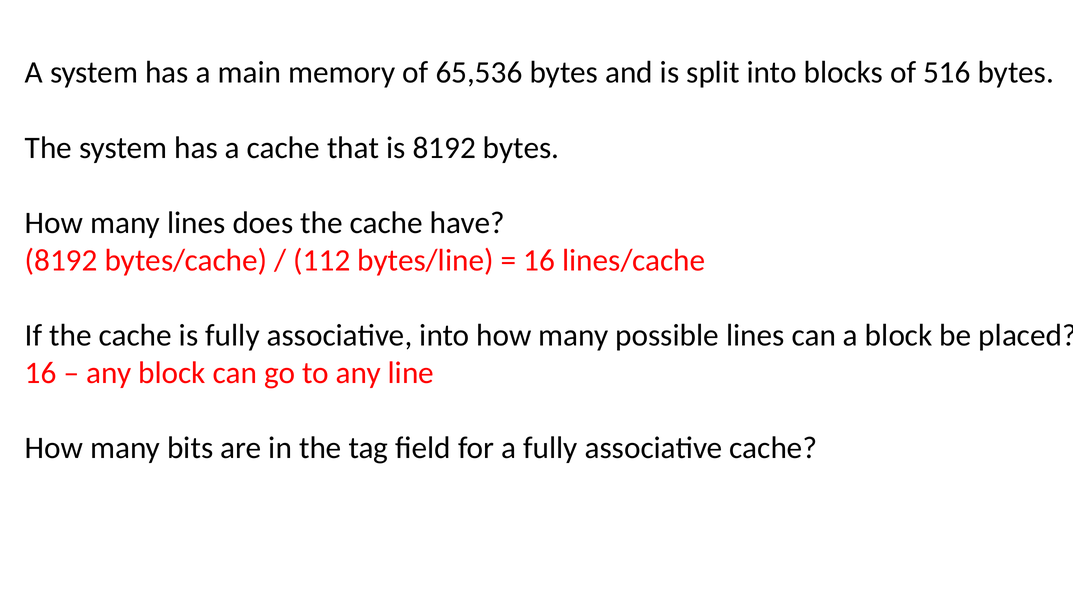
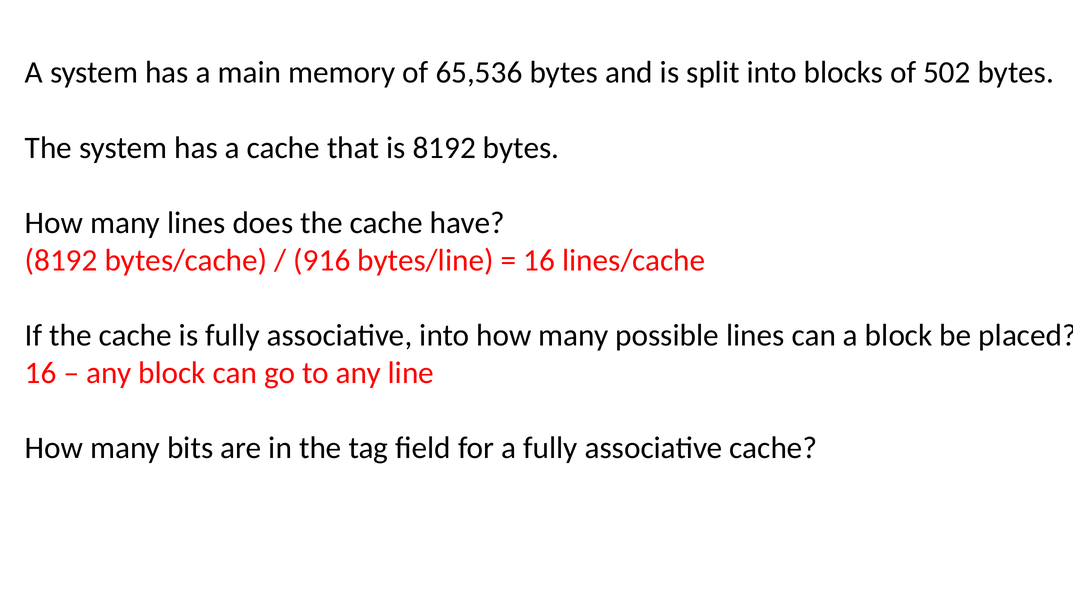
516: 516 -> 502
112: 112 -> 916
